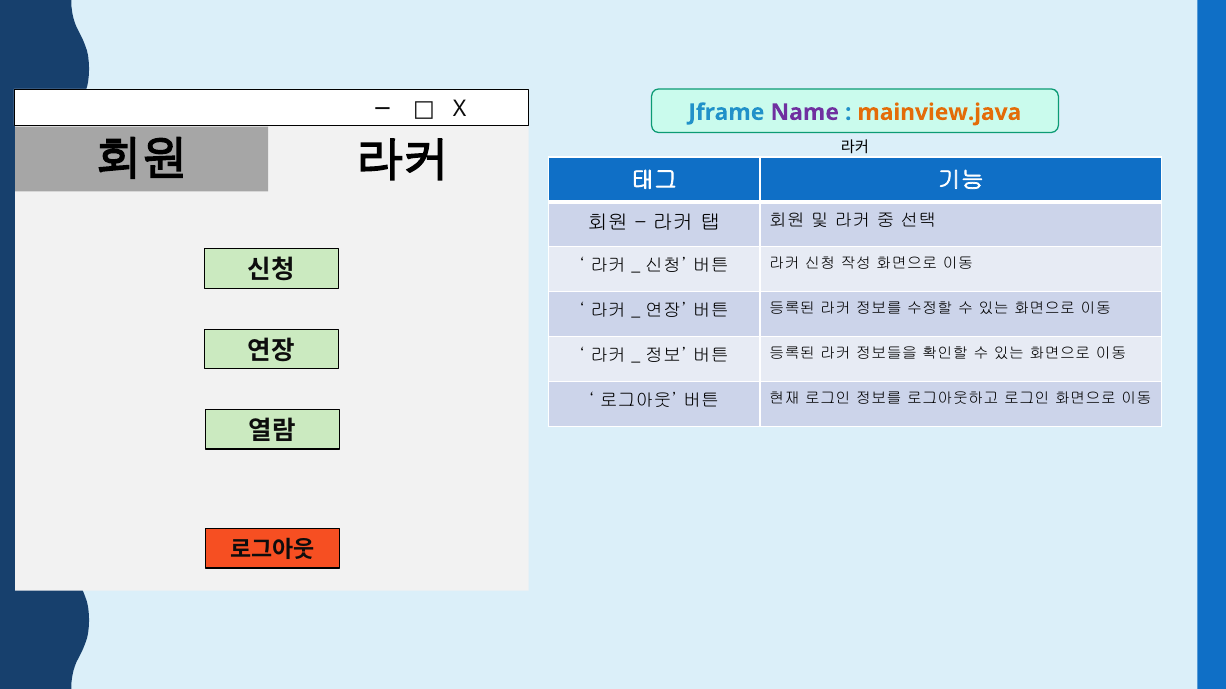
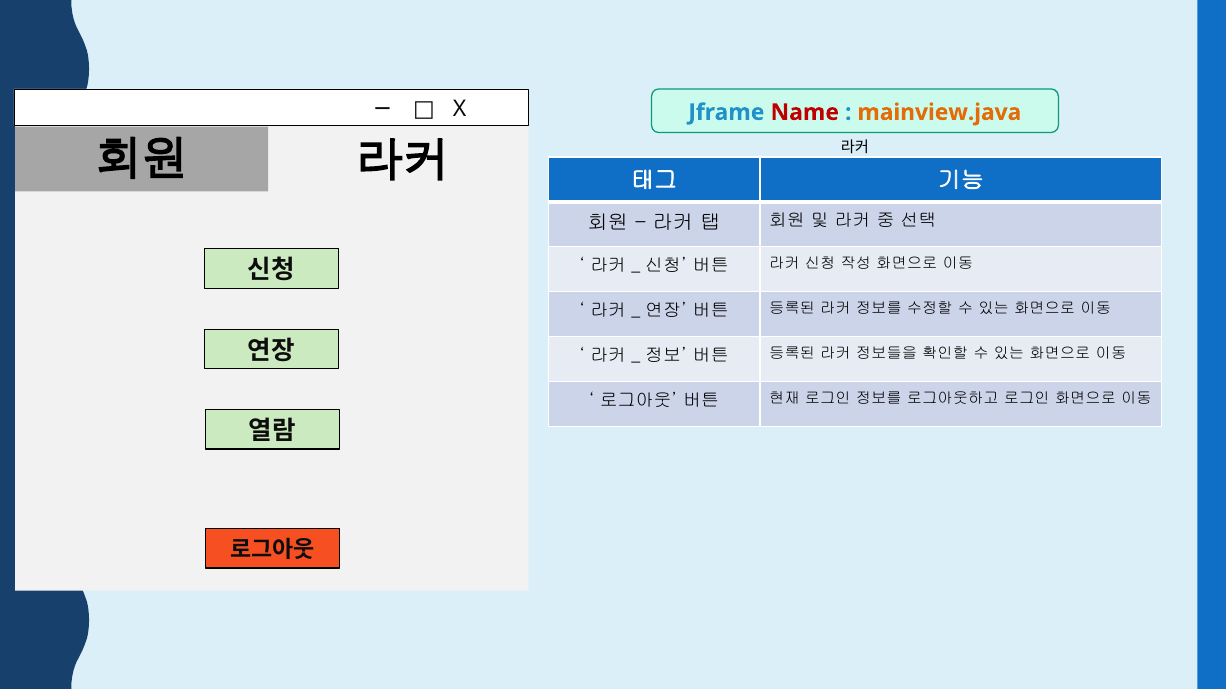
Name colour: purple -> red
